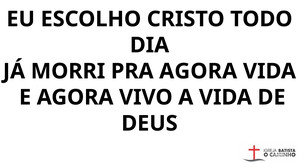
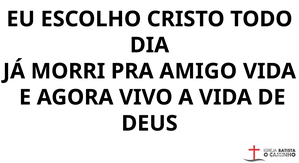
PRA AGORA: AGORA -> AMIGO
